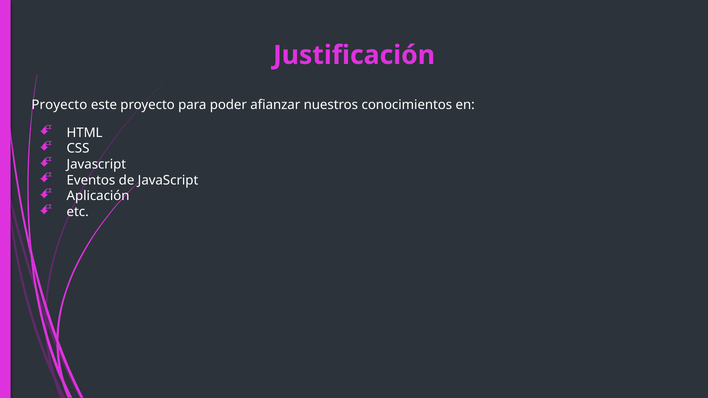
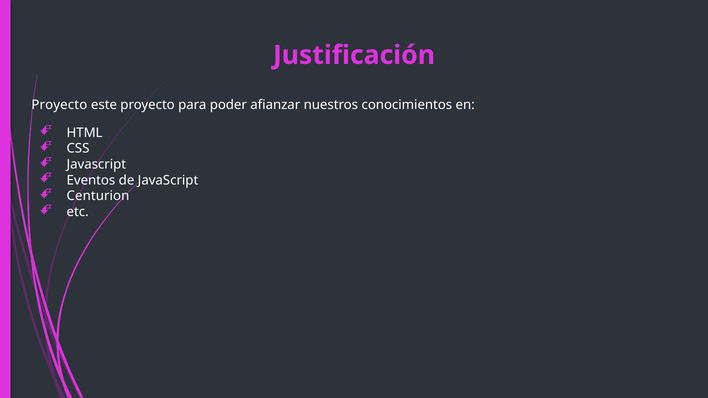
Aplicación: Aplicación -> Centurion
